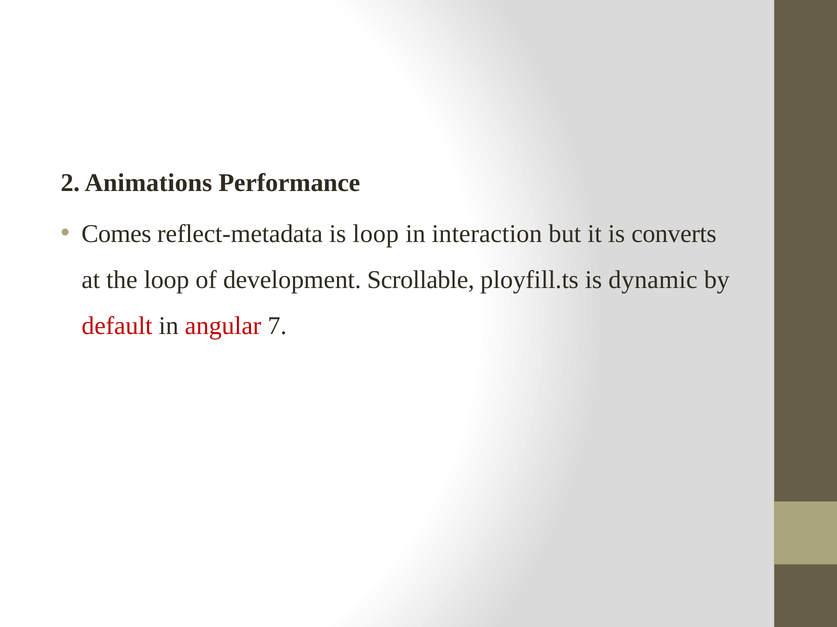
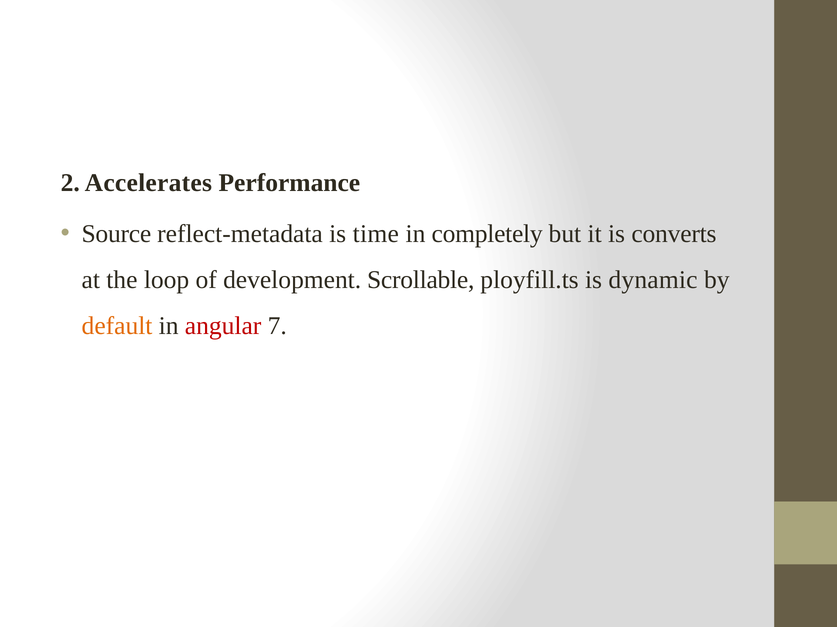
Animations: Animations -> Accelerates
Comes: Comes -> Source
is loop: loop -> time
interaction: interaction -> completely
default colour: red -> orange
